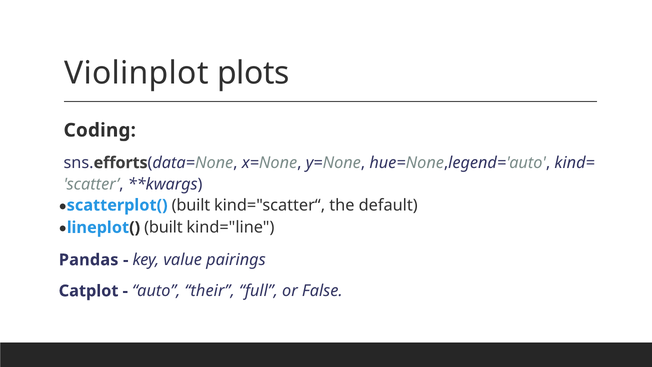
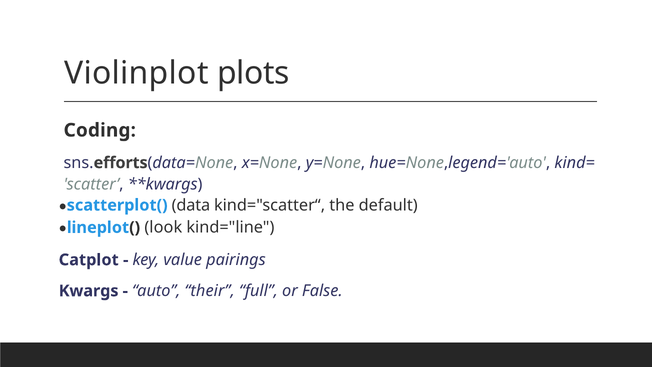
scatterplot( built: built -> data
lineplot( built: built -> look
Pandas: Pandas -> Catplot
Catplot: Catplot -> Kwargs
